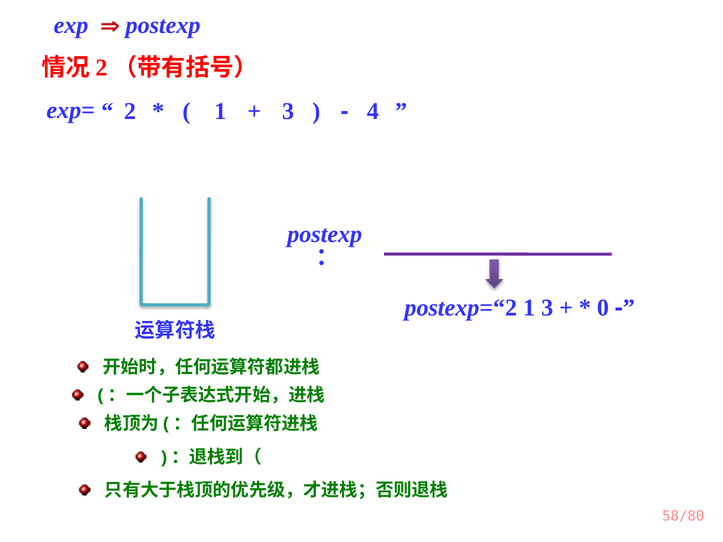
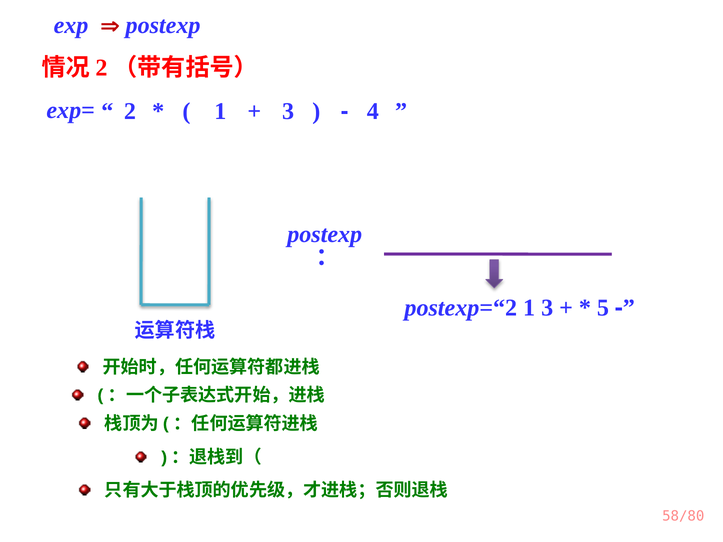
0: 0 -> 5
